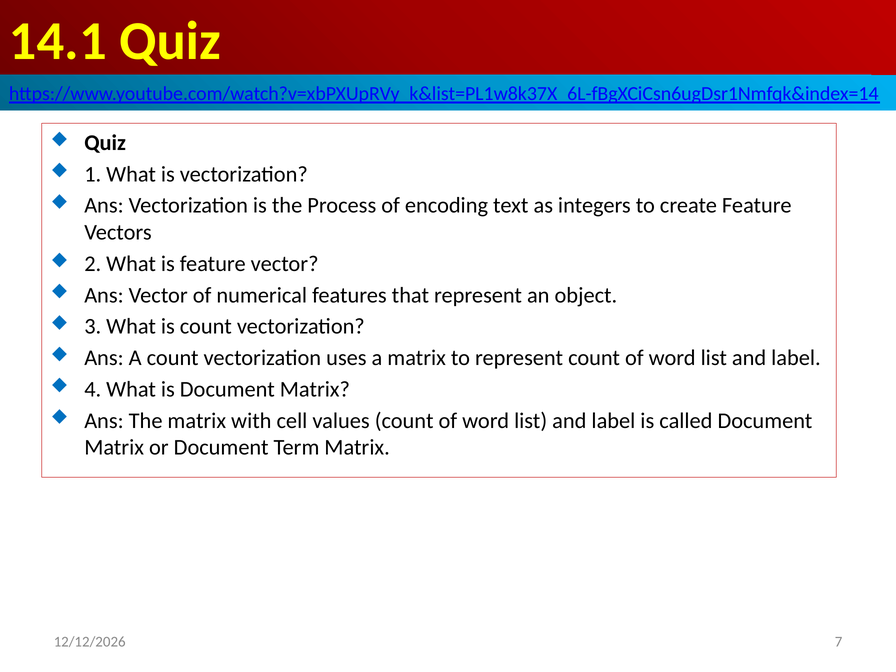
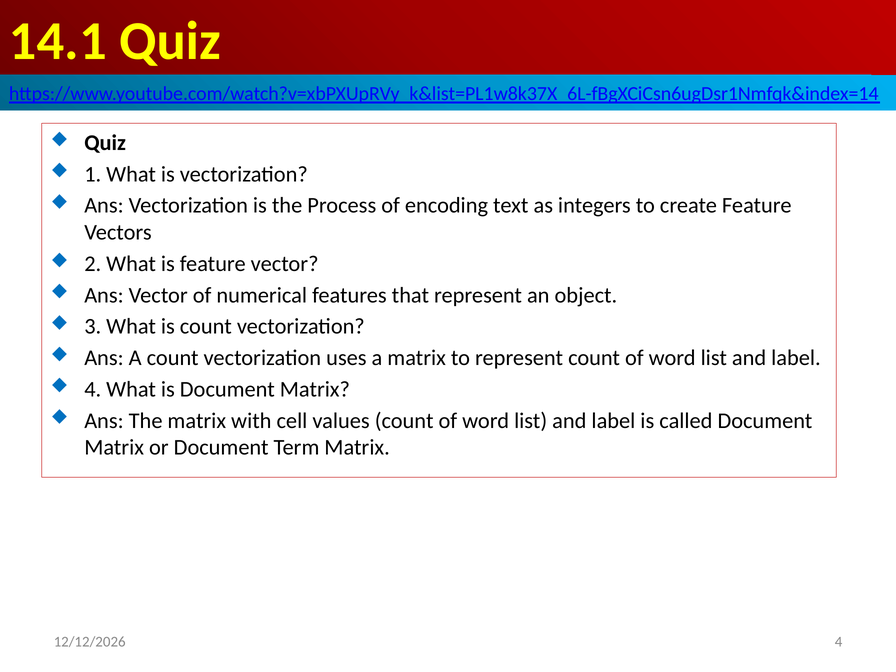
7 at (839, 642): 7 -> 4
